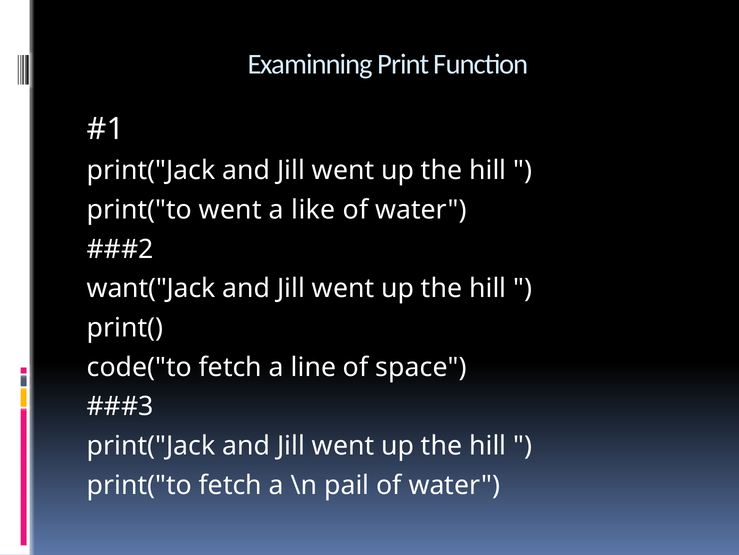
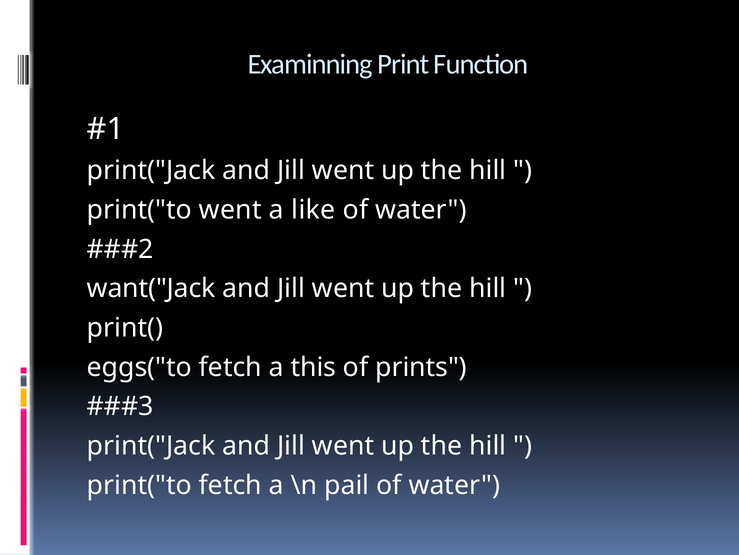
code("to: code("to -> eggs("to
line: line -> this
space: space -> prints
